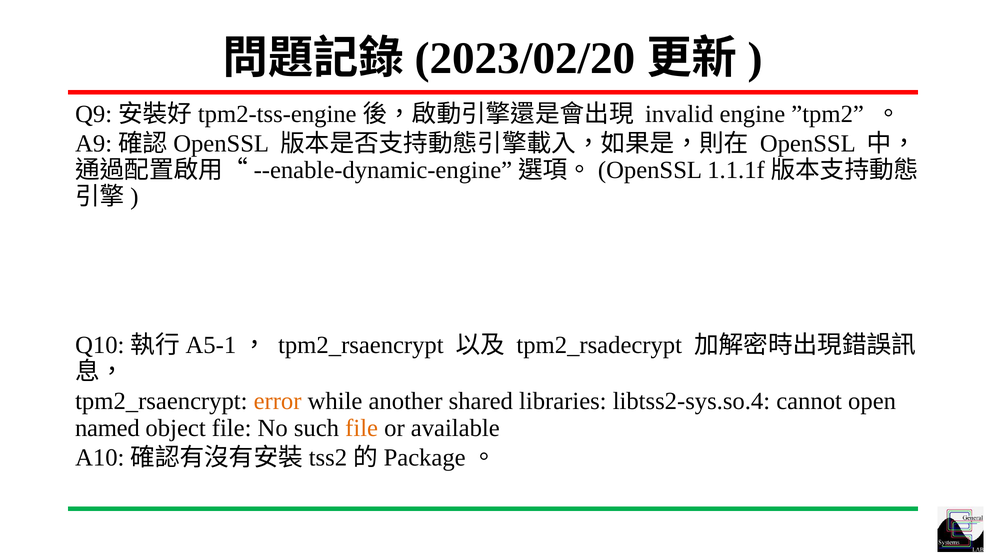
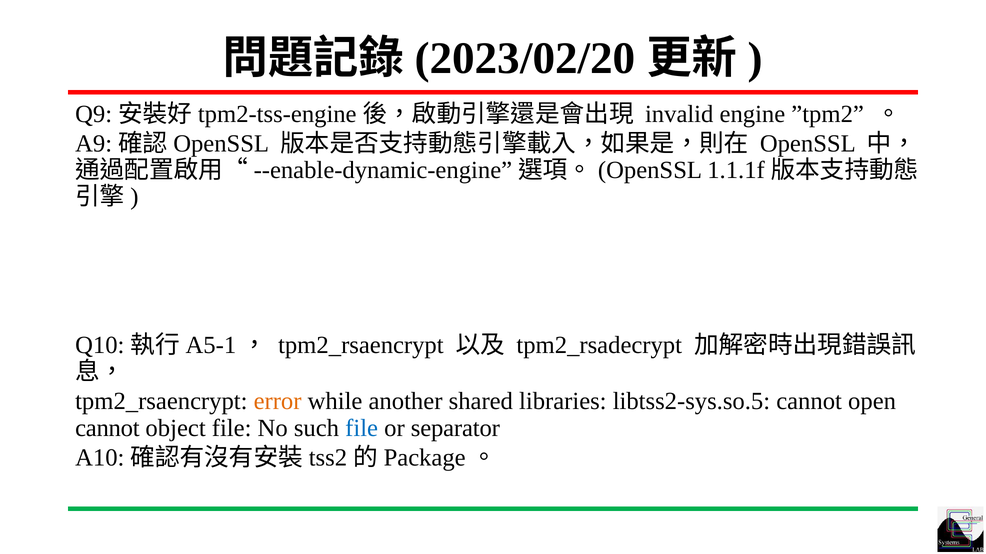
libtss2-sys.so.4: libtss2-sys.so.4 -> libtss2-sys.so.5
named at (107, 428): named -> cannot
file at (362, 428) colour: orange -> blue
available: available -> separator
